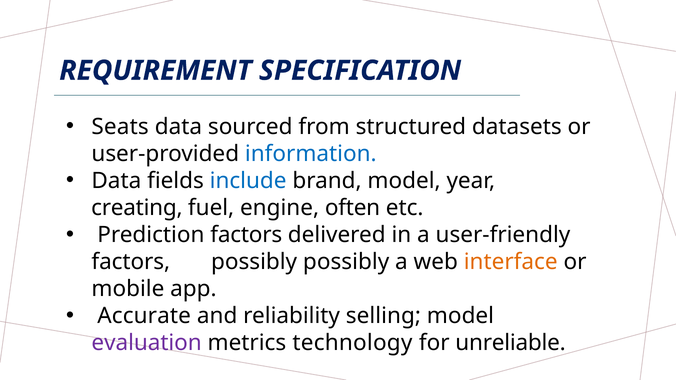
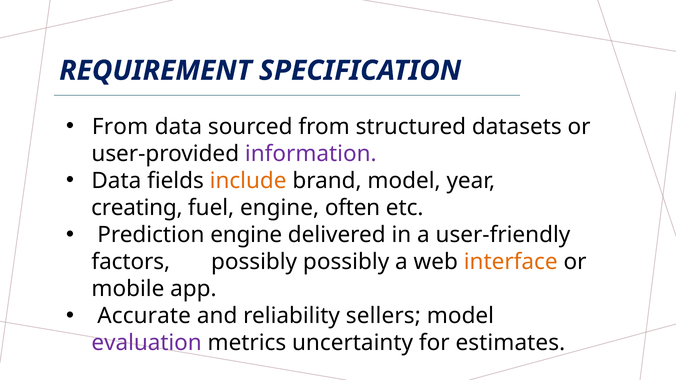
Seats at (120, 127): Seats -> From
information colour: blue -> purple
include colour: blue -> orange
Prediction factors: factors -> engine
selling: selling -> sellers
technology: technology -> uncertainty
unreliable: unreliable -> estimates
